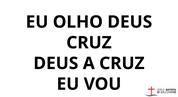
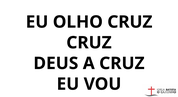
OLHO DEUS: DEUS -> CRUZ
